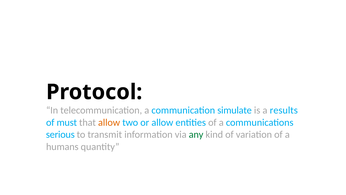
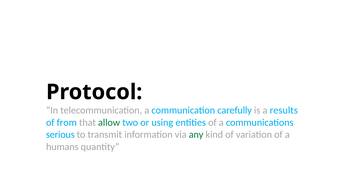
simulate: simulate -> carefully
must: must -> from
allow at (109, 122) colour: orange -> green
or allow: allow -> using
